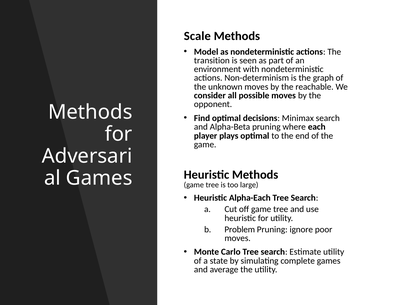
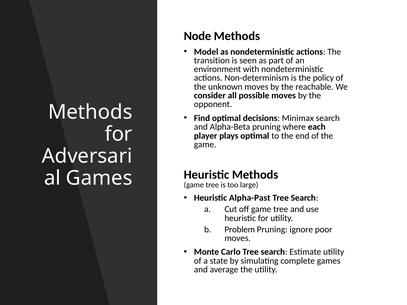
Scale: Scale -> Node
graph: graph -> policy
Alpha-Each: Alpha-Each -> Alpha-Past
